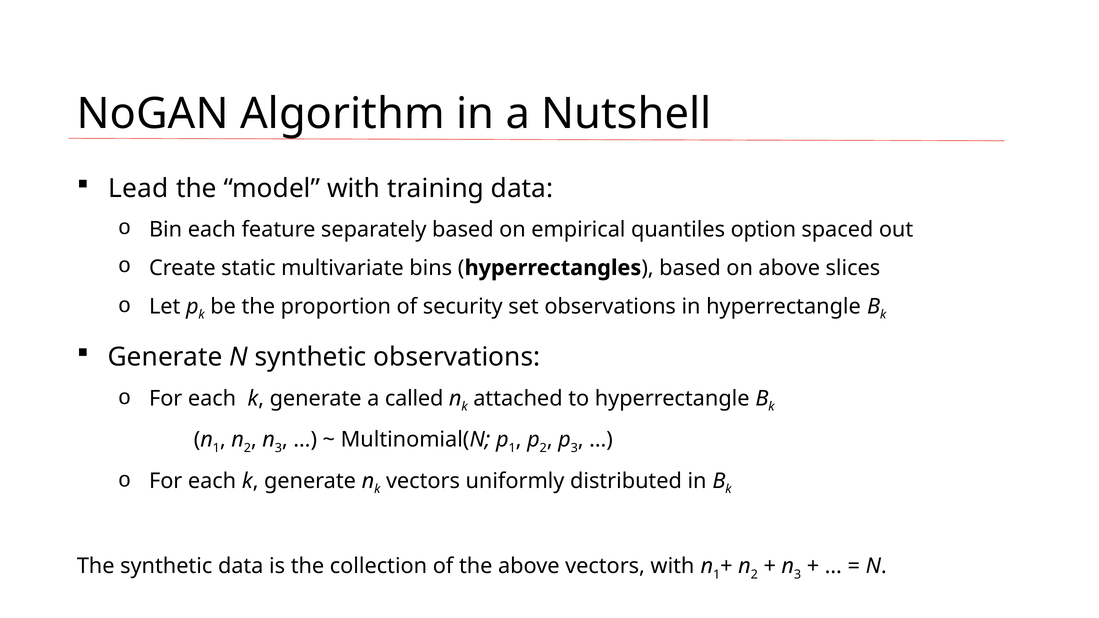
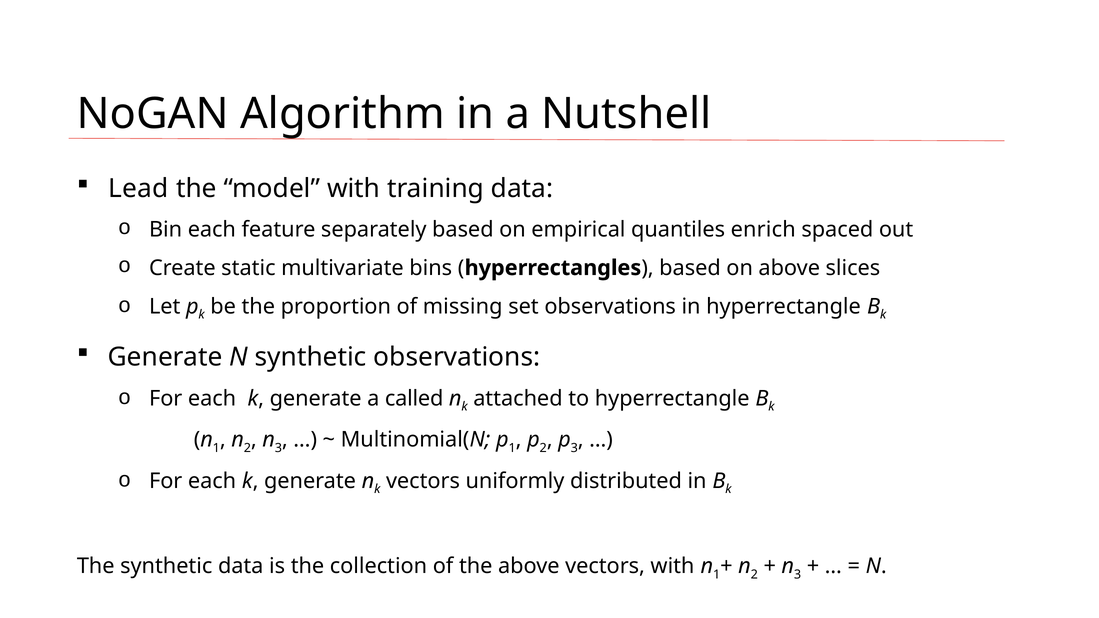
option: option -> enrich
security: security -> missing
